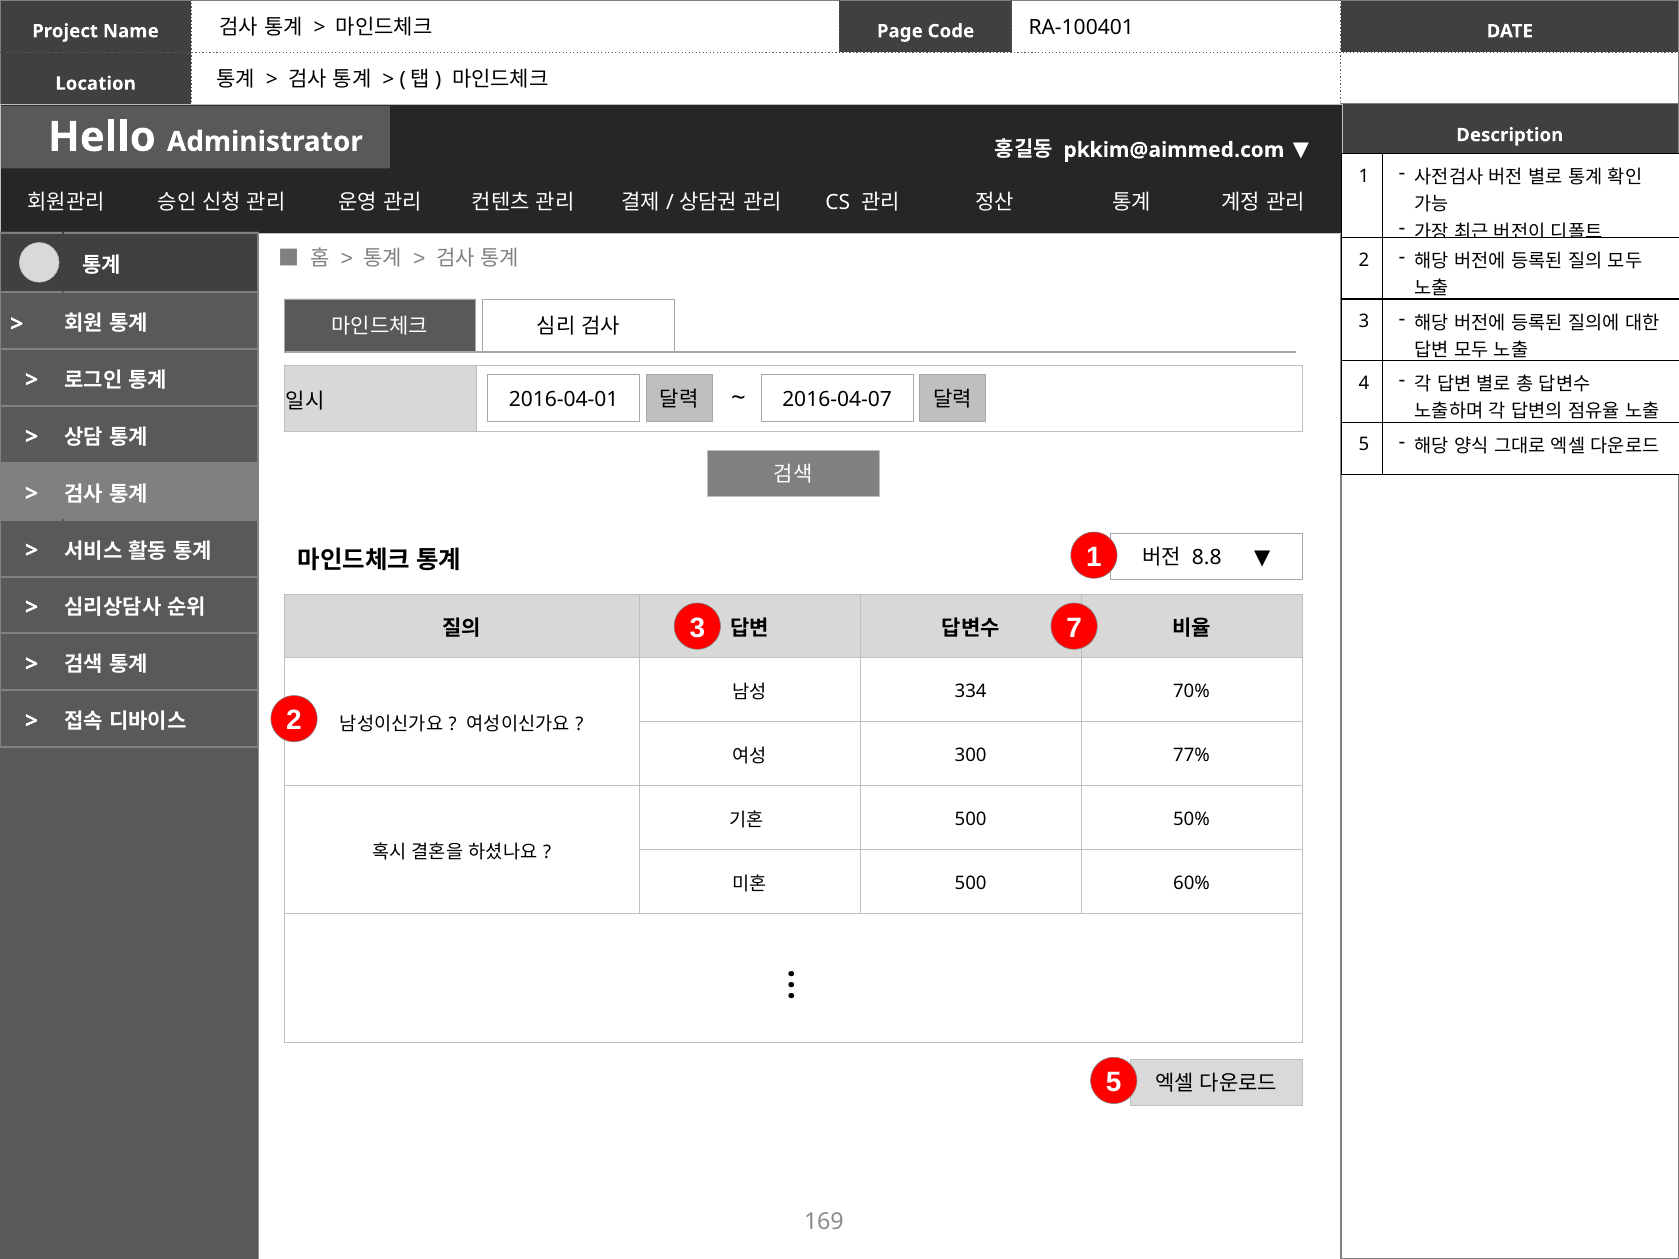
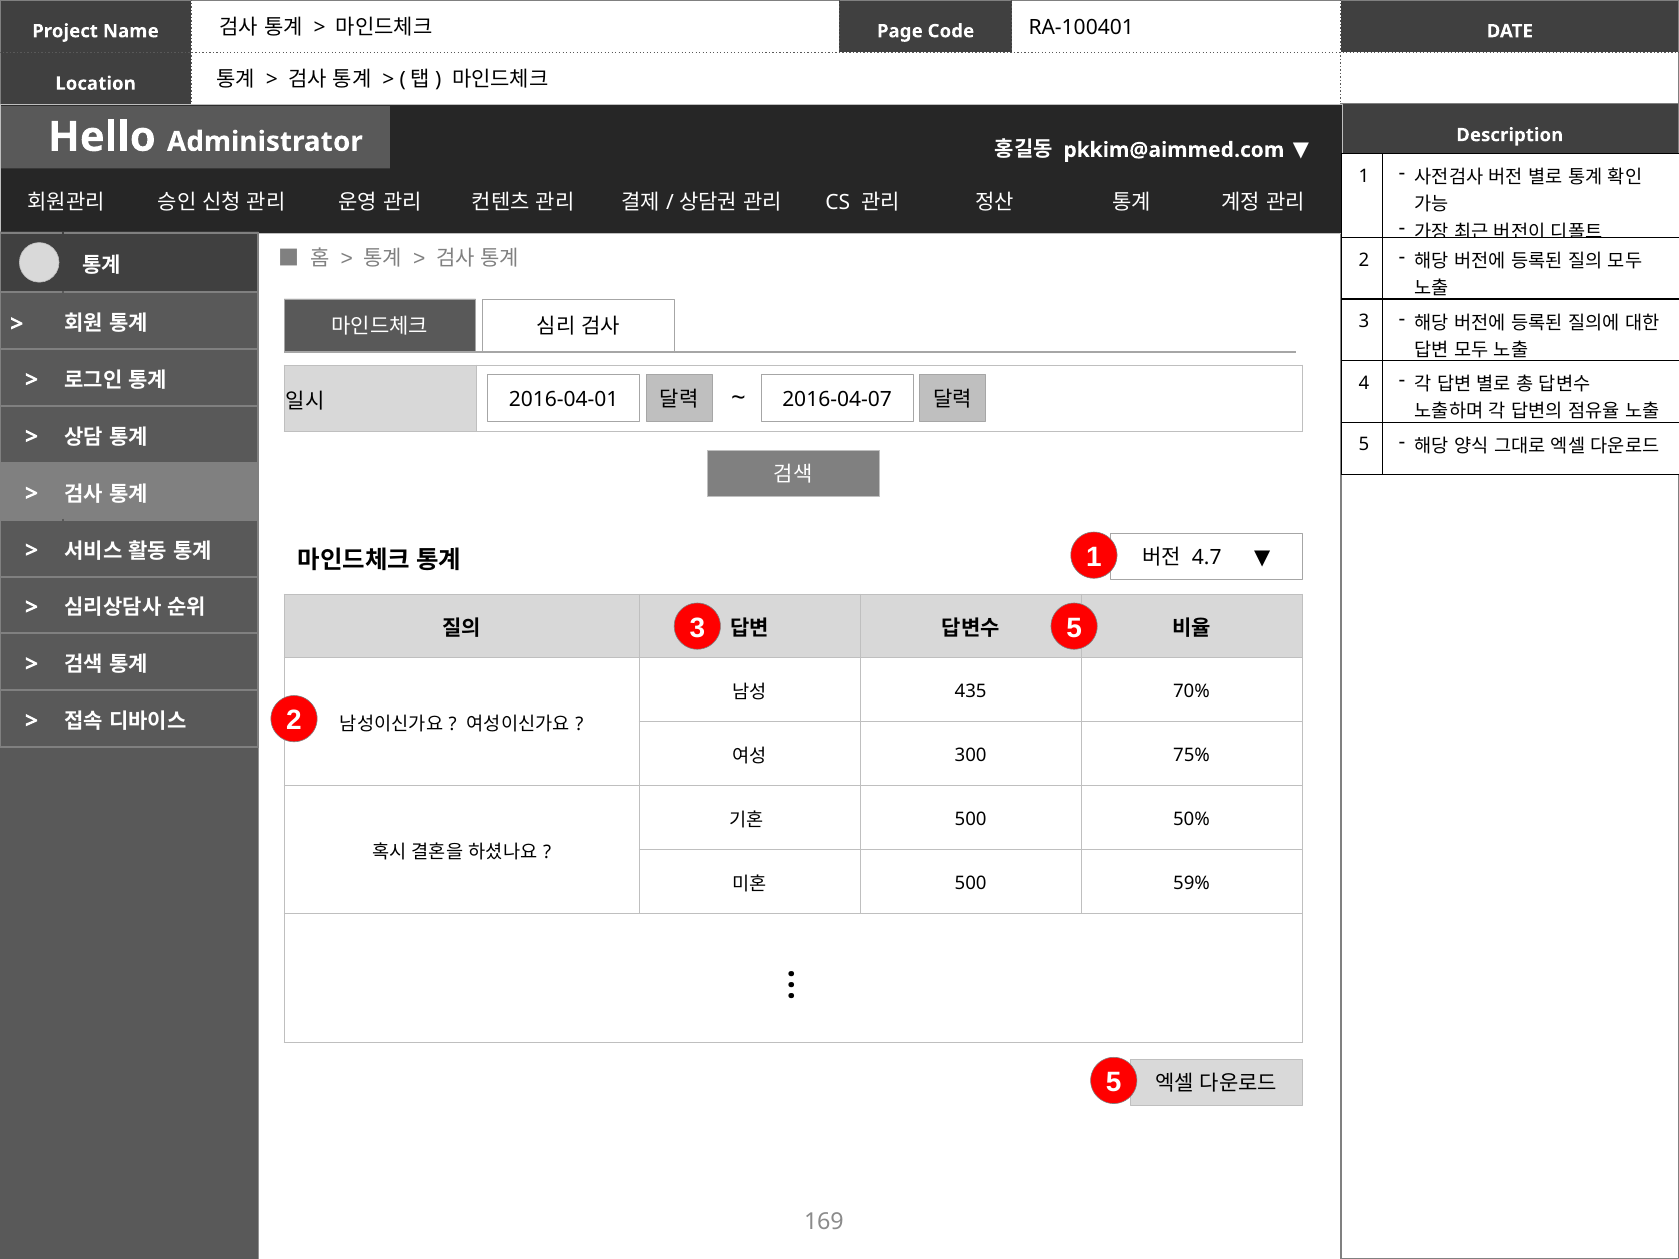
8.8: 8.8 -> 4.7
3 7: 7 -> 5
334: 334 -> 435
77%: 77% -> 75%
60%: 60% -> 59%
